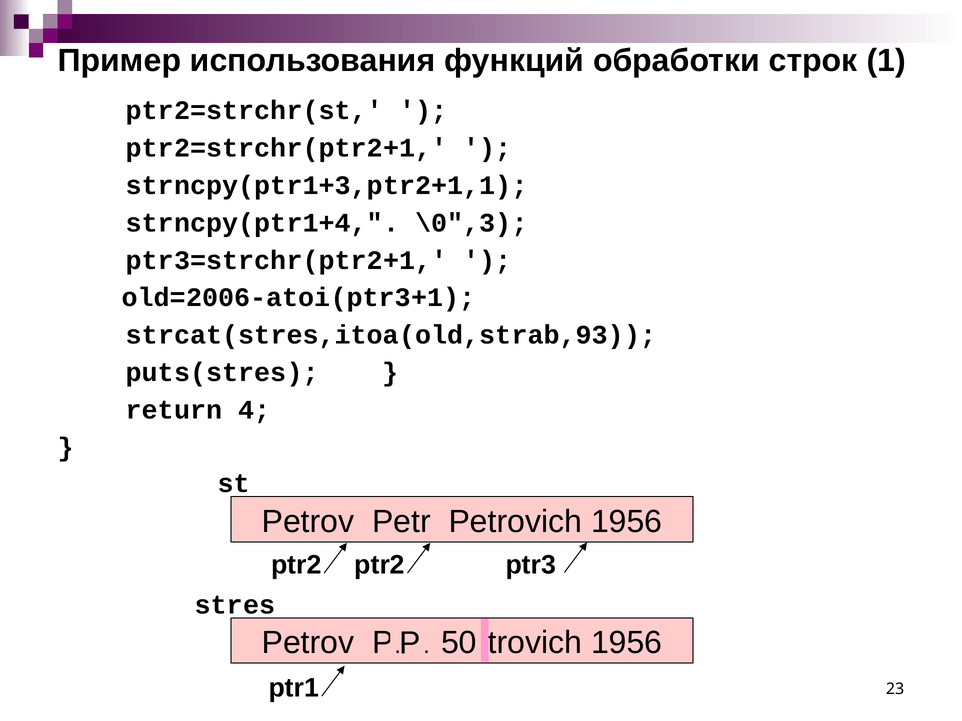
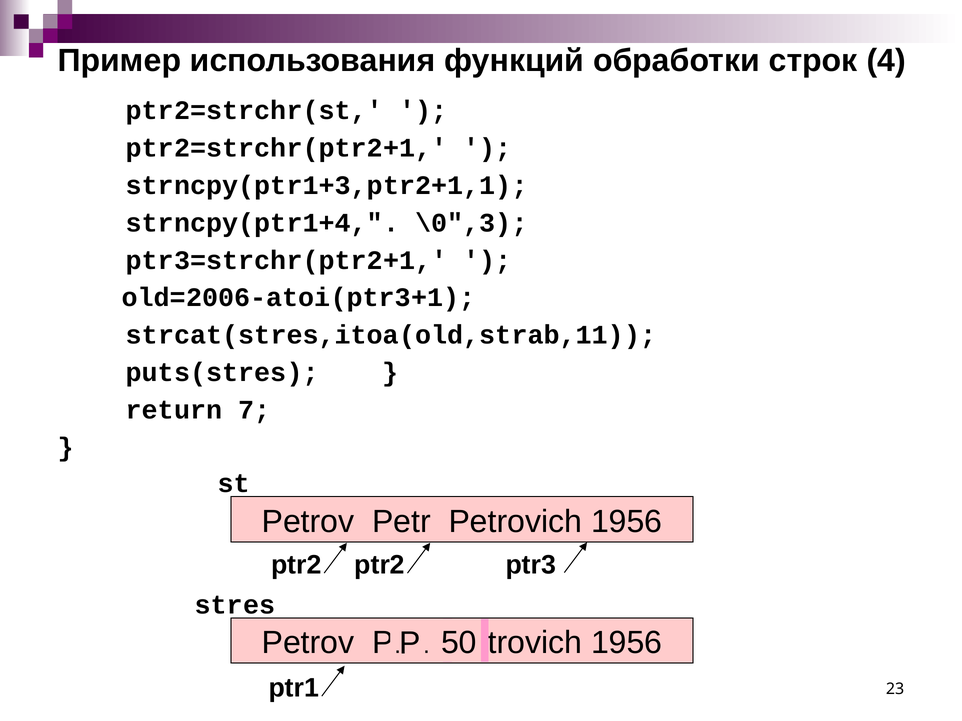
1: 1 -> 4
strcat(stres,itoa(old,strab,93: strcat(stres,itoa(old,strab,93 -> strcat(stres,itoa(old,strab,11
4: 4 -> 7
